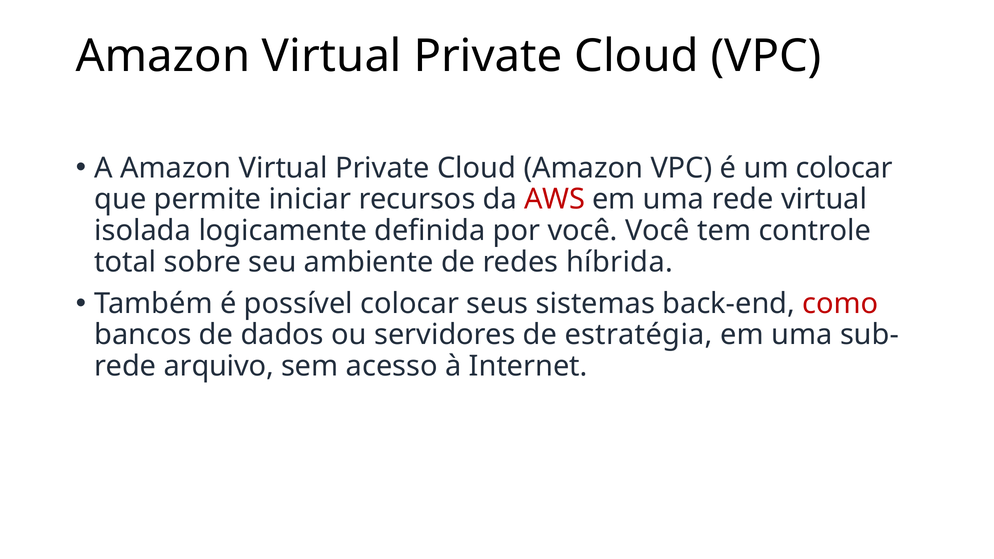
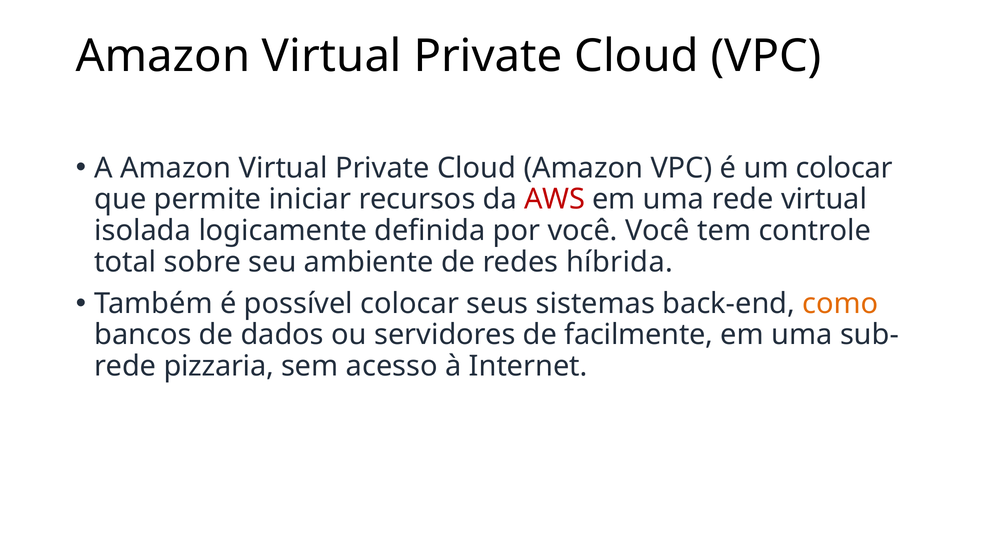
como colour: red -> orange
estratégia: estratégia -> facilmente
arquivo: arquivo -> pizzaria
